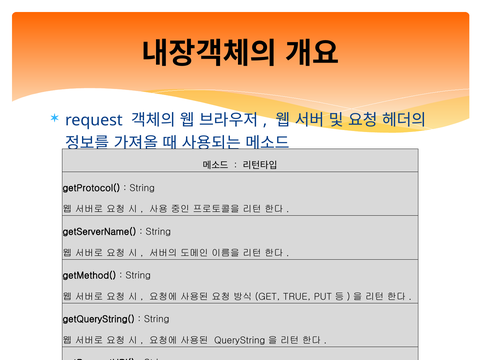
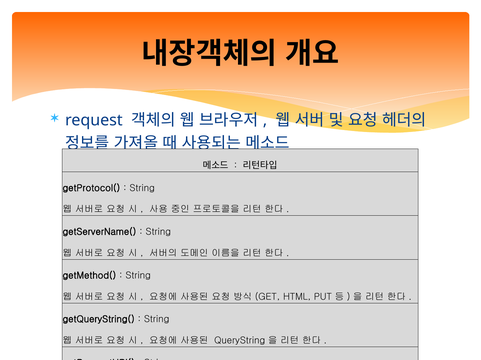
TRUE: TRUE -> HTML
